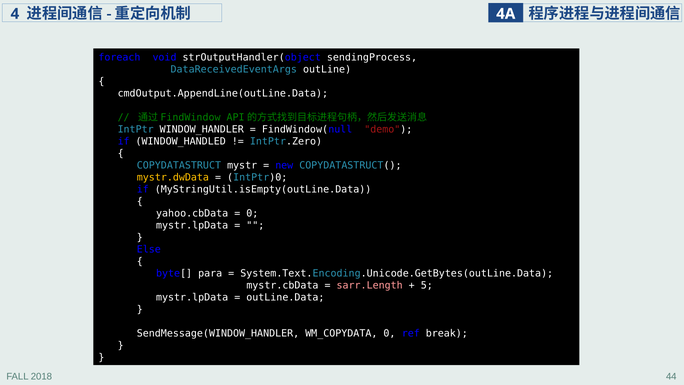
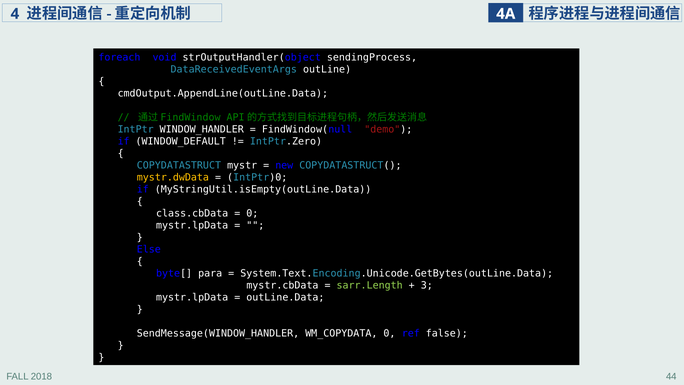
WINDOW_HANDLED: WINDOW_HANDLED -> WINDOW_DEFAULT
yahoo.cbData: yahoo.cbData -> class.cbData
sarr.Length colour: pink -> light green
5: 5 -> 3
break: break -> false
